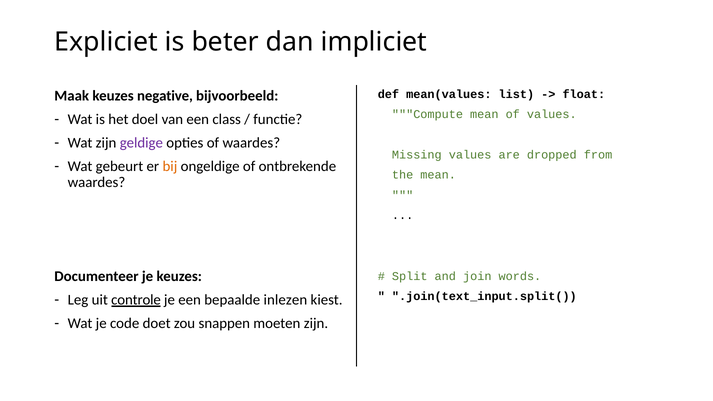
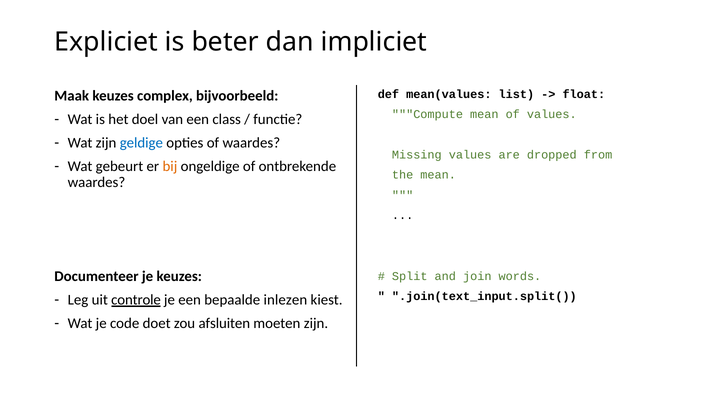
negative: negative -> complex
geldige colour: purple -> blue
snappen: snappen -> afsluiten
